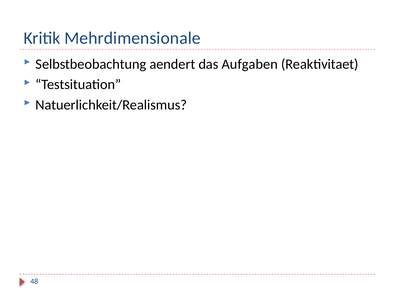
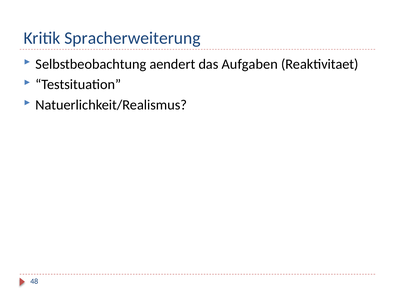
Mehrdimensionale: Mehrdimensionale -> Spracherweiterung
